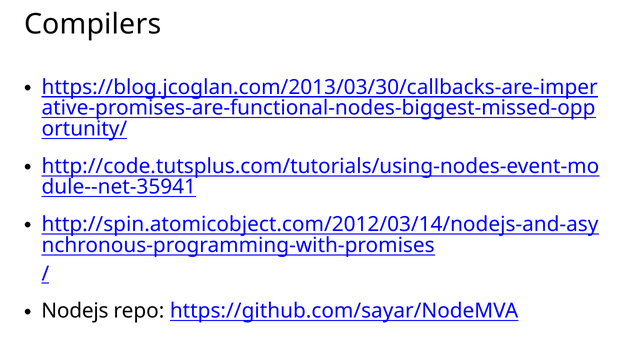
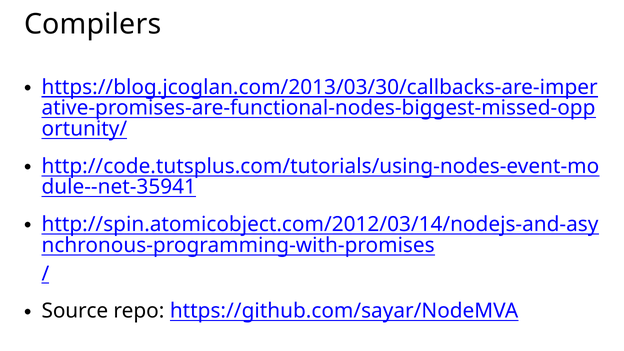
Nodejs: Nodejs -> Source
